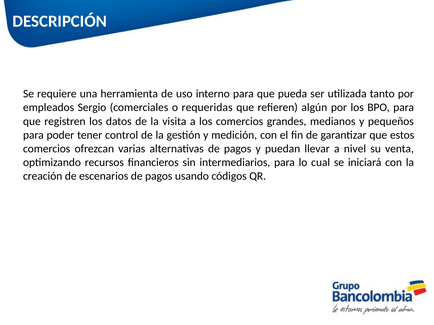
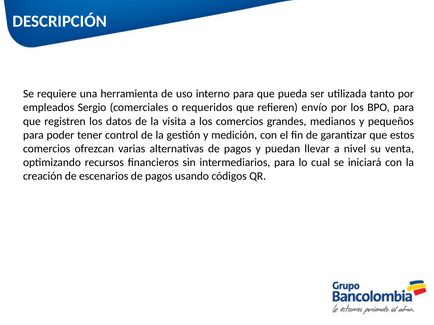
requeridas: requeridas -> requeridos
algún: algún -> envío
